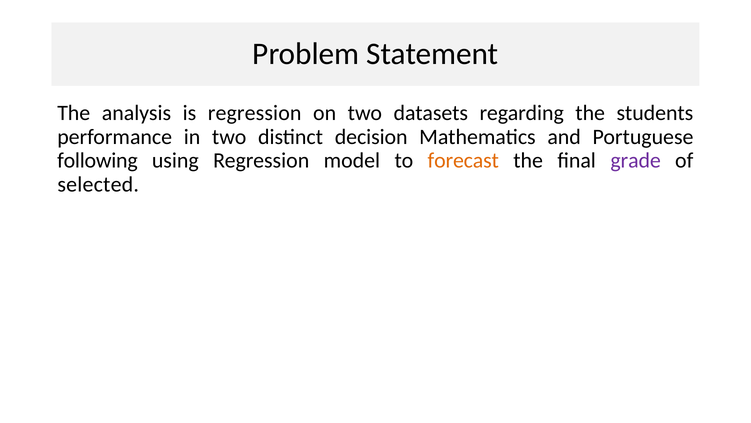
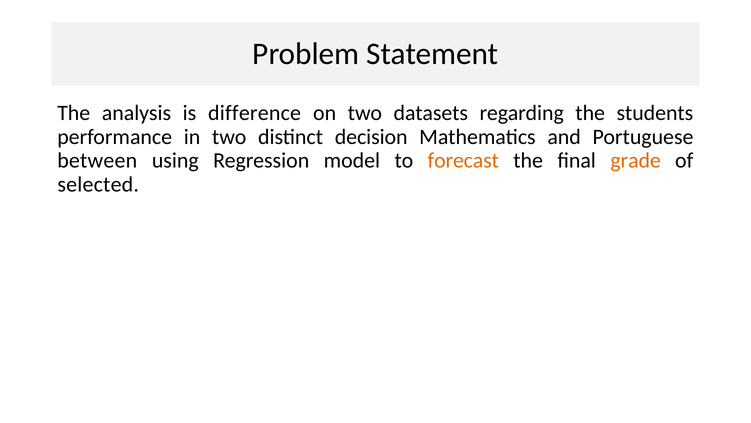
is regression: regression -> difference
following: following -> between
grade colour: purple -> orange
